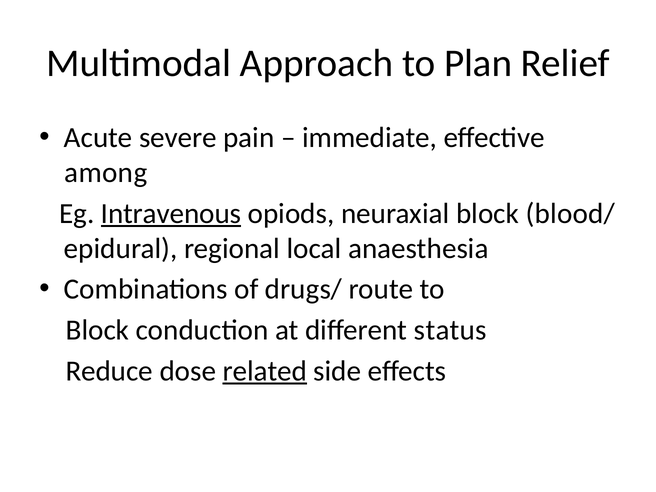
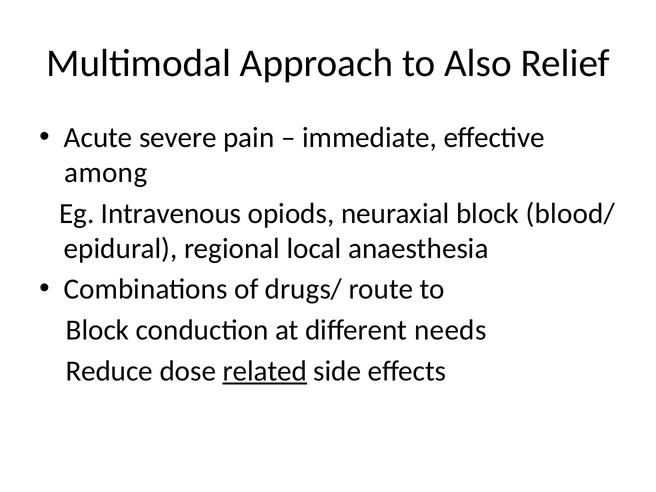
Plan: Plan -> Also
Intravenous underline: present -> none
status: status -> needs
